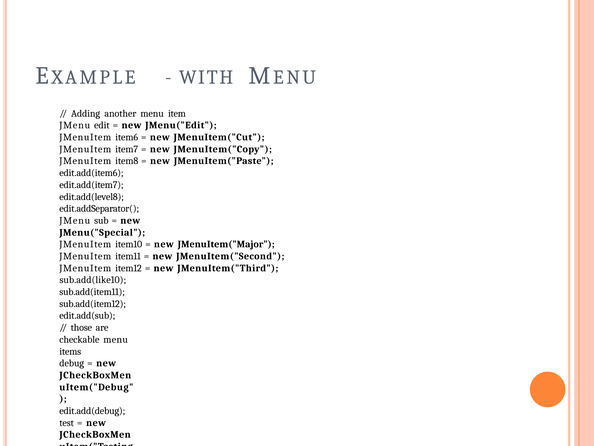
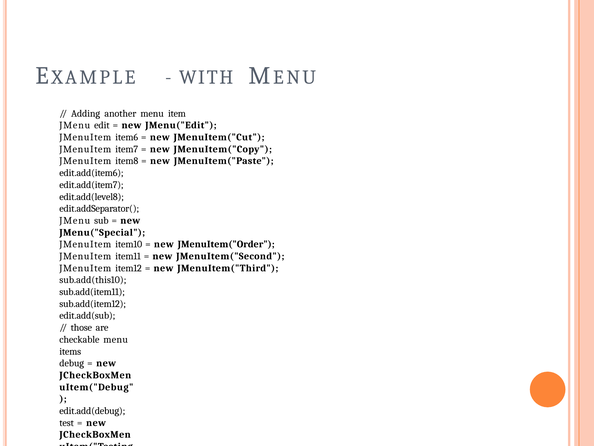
JMenuItem("Major: JMenuItem("Major -> JMenuItem("Order
sub.add(like10: sub.add(like10 -> sub.add(this10
